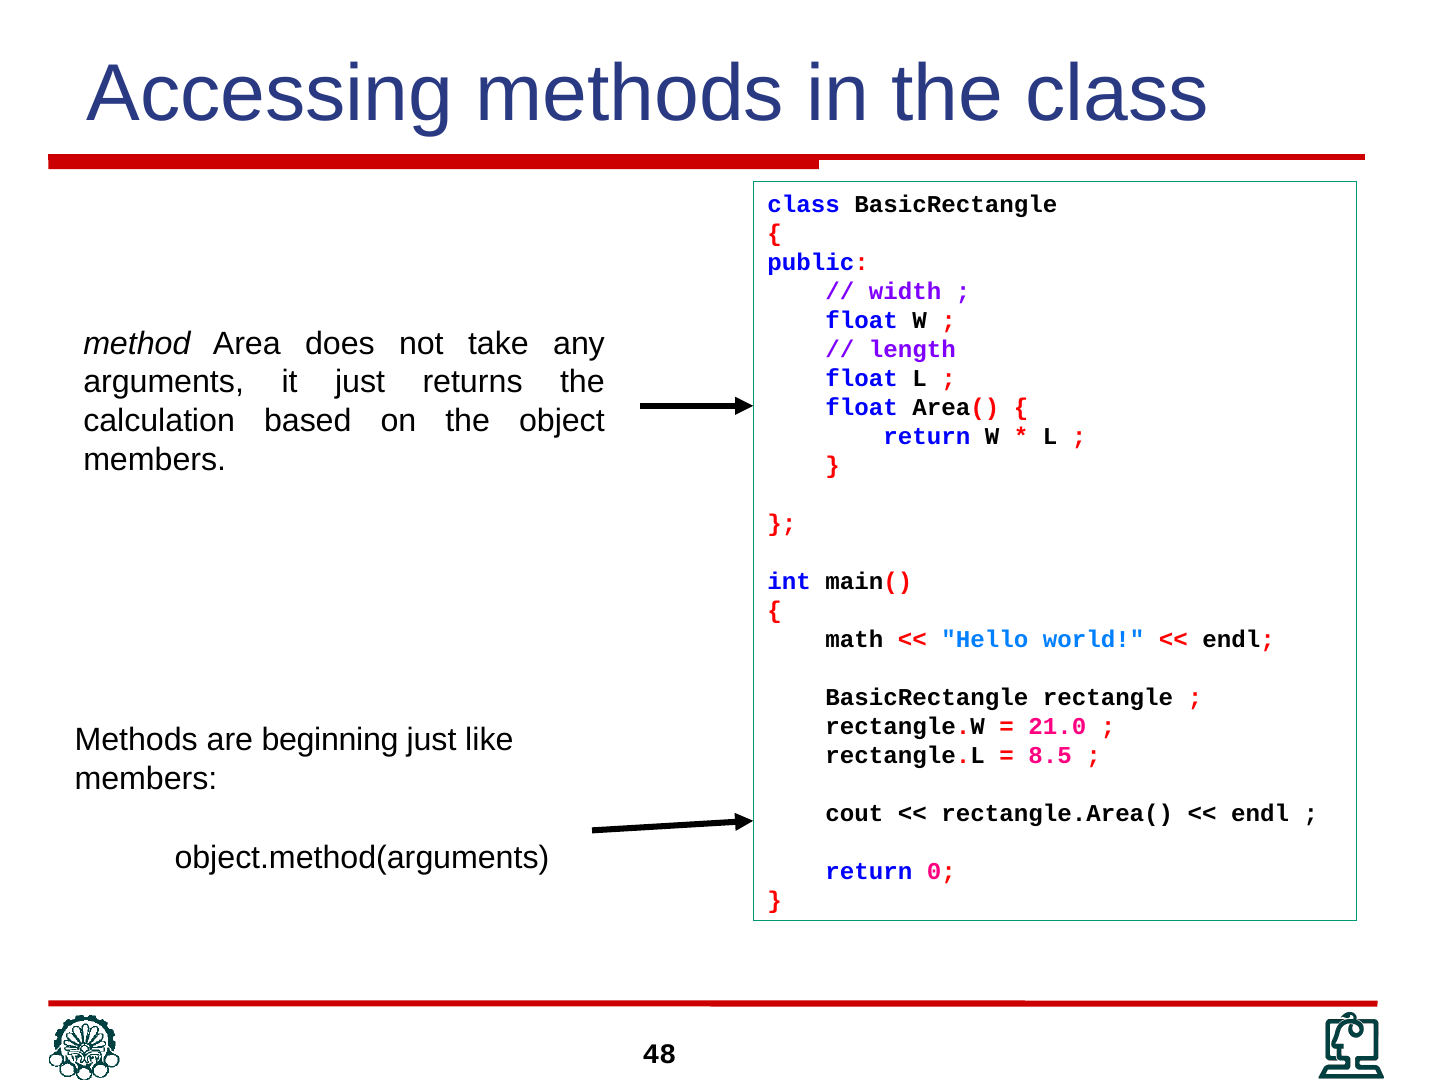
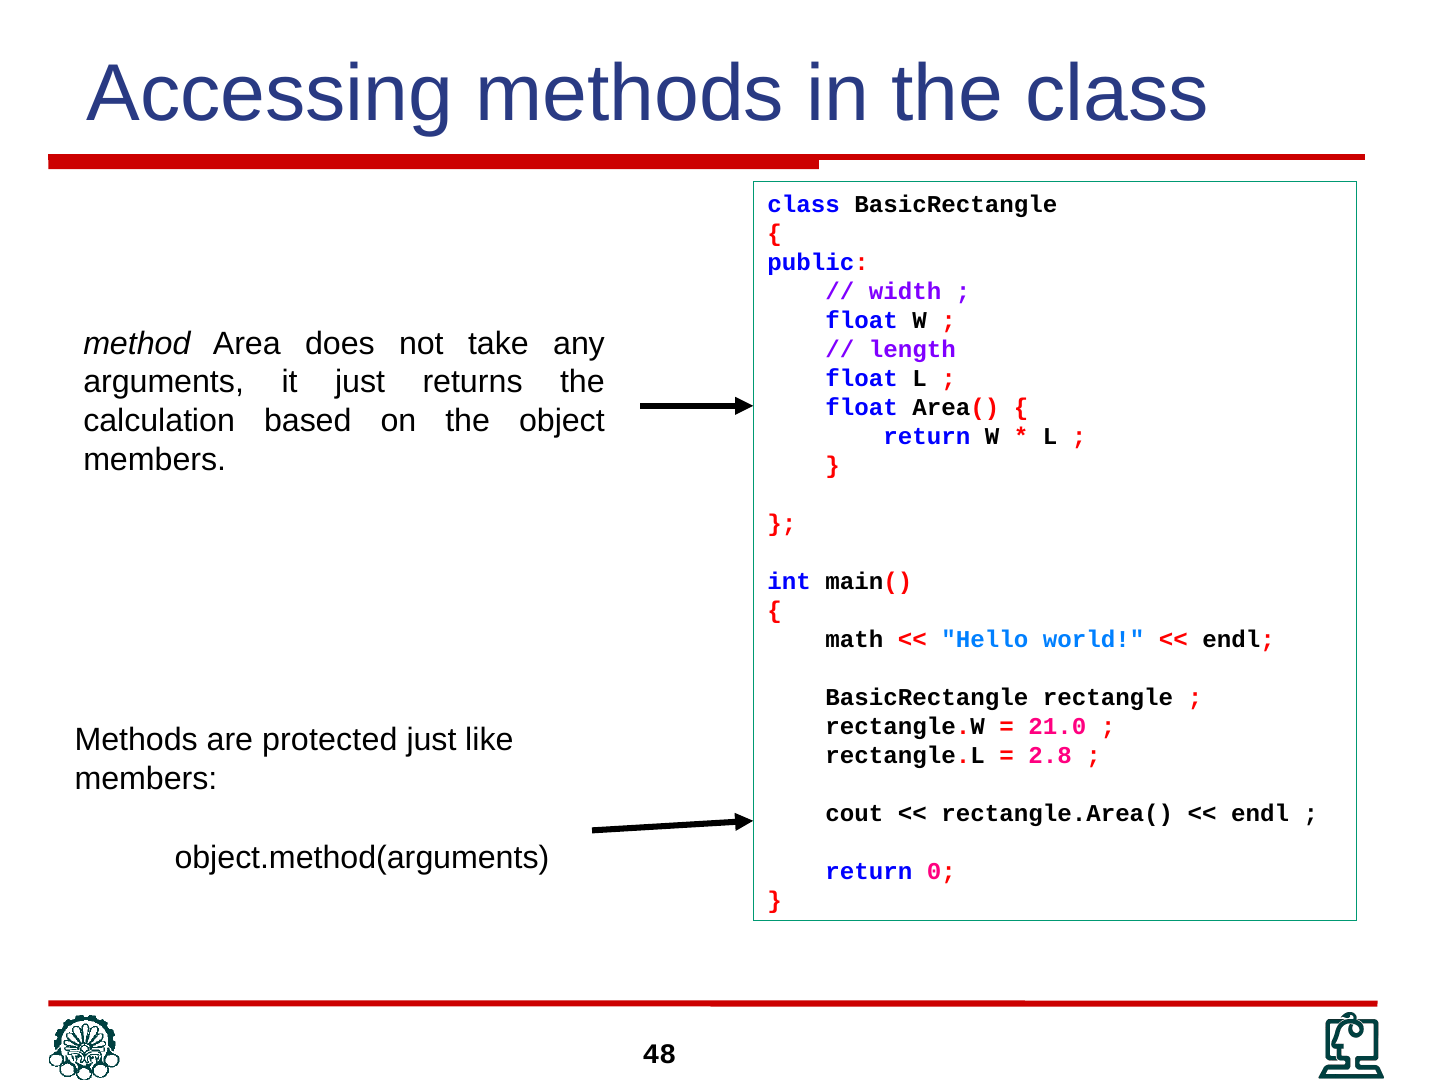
beginning: beginning -> protected
8.5: 8.5 -> 2.8
